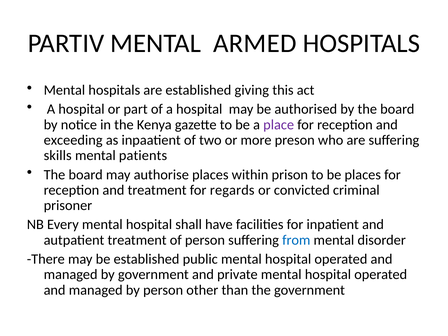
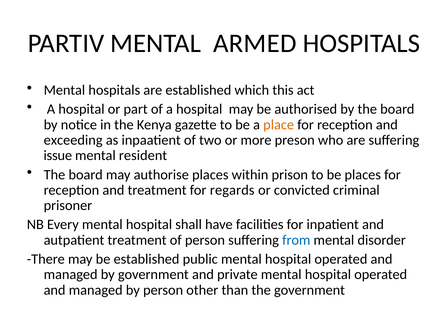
giving: giving -> which
place colour: purple -> orange
skills: skills -> issue
patients: patients -> resident
